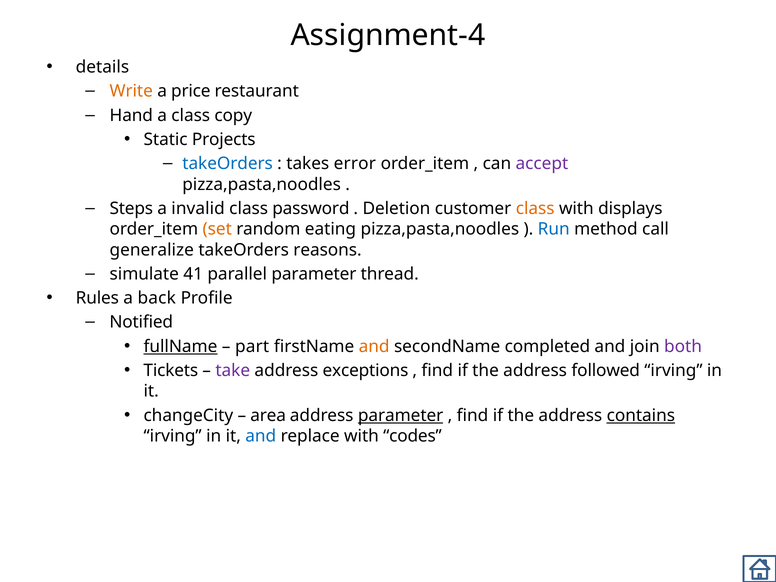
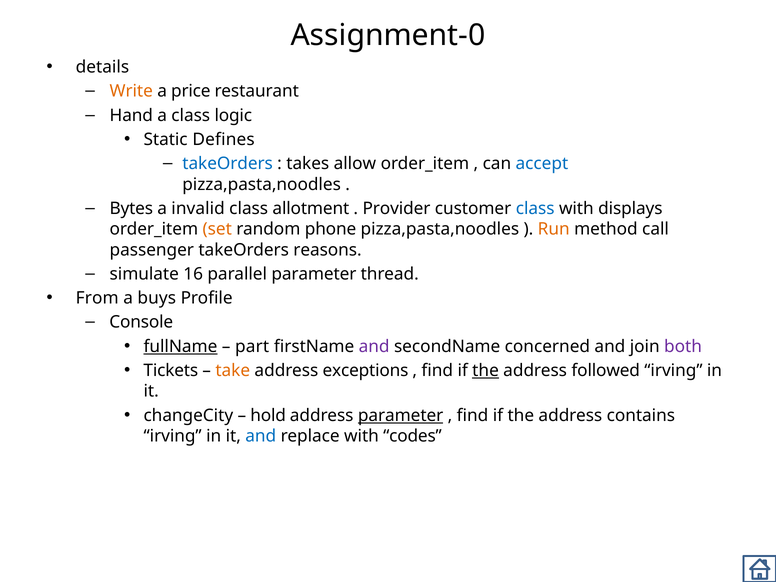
Assignment-4: Assignment-4 -> Assignment-0
copy: copy -> logic
Projects: Projects -> Defines
error: error -> allow
accept colour: purple -> blue
Steps: Steps -> Bytes
password: password -> allotment
Deletion: Deletion -> Provider
class at (535, 209) colour: orange -> blue
eating: eating -> phone
Run colour: blue -> orange
generalize: generalize -> passenger
41: 41 -> 16
Rules: Rules -> From
back: back -> buys
Notified: Notified -> Console
and at (374, 346) colour: orange -> purple
completed: completed -> concerned
take colour: purple -> orange
the at (486, 371) underline: none -> present
area: area -> hold
contains underline: present -> none
